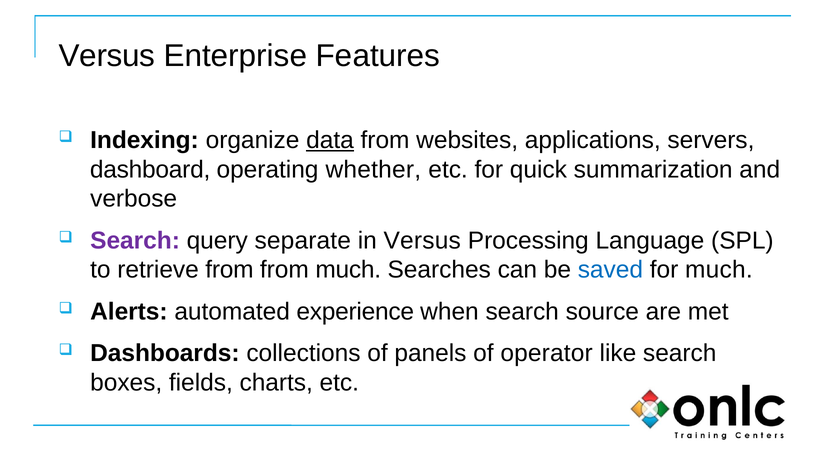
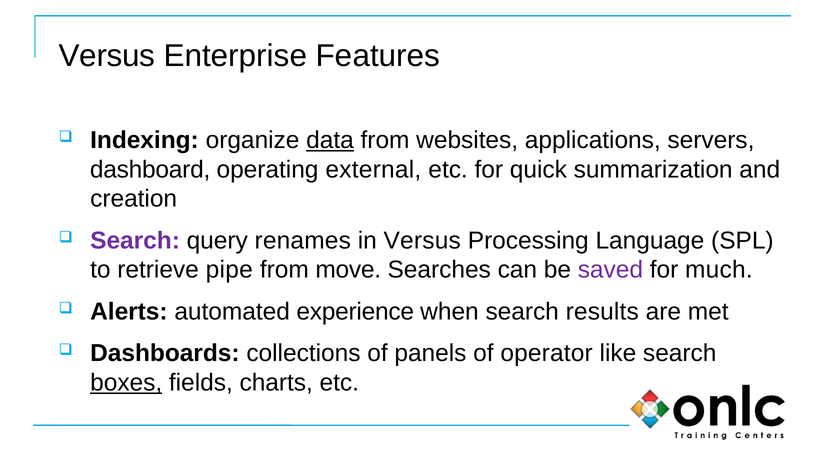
whether: whether -> external
verbose: verbose -> creation
separate: separate -> renames
retrieve from: from -> pipe
from much: much -> move
saved colour: blue -> purple
source: source -> results
boxes underline: none -> present
